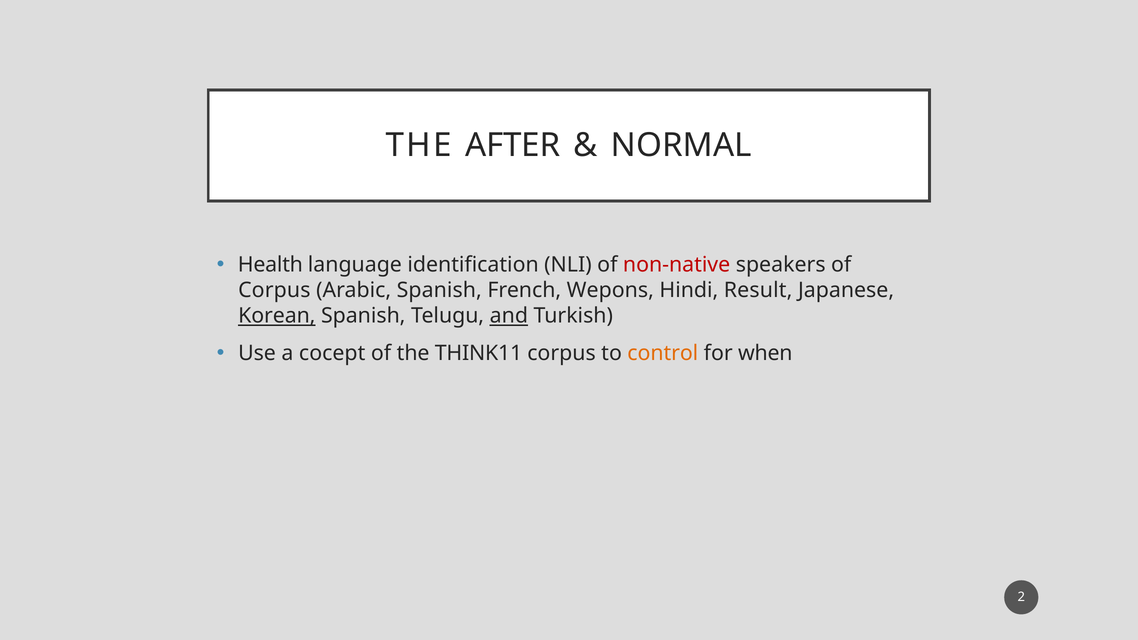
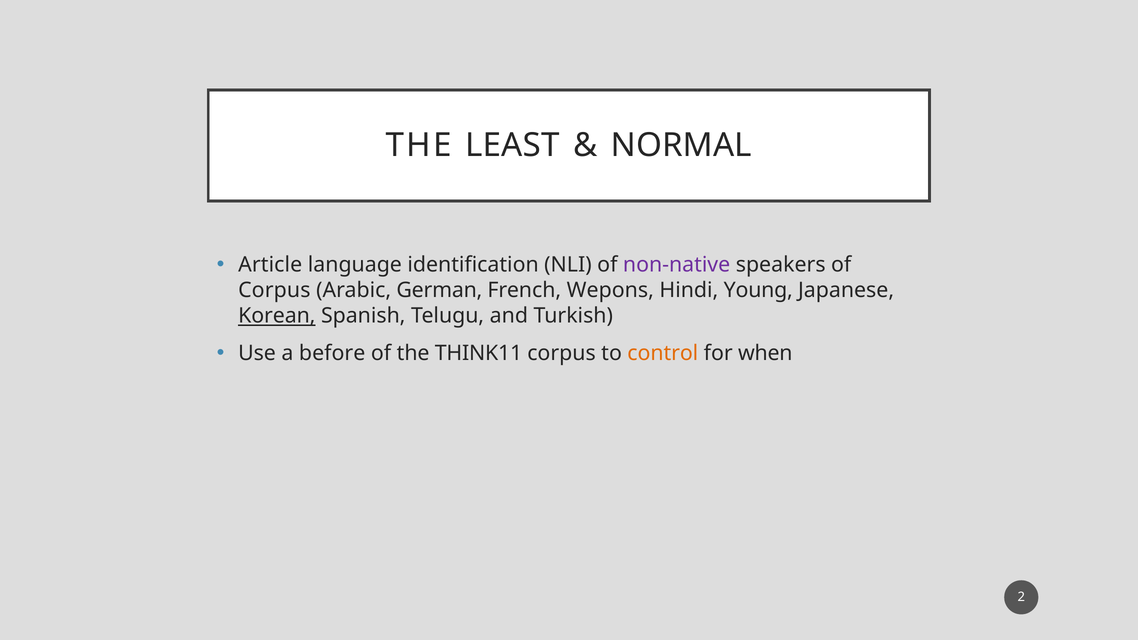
AFTER: AFTER -> LEAST
Health: Health -> Article
non-native colour: red -> purple
Arabic Spanish: Spanish -> German
Result: Result -> Young
and underline: present -> none
cocept: cocept -> before
